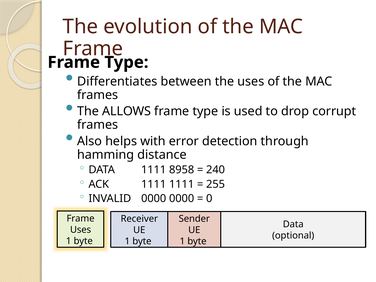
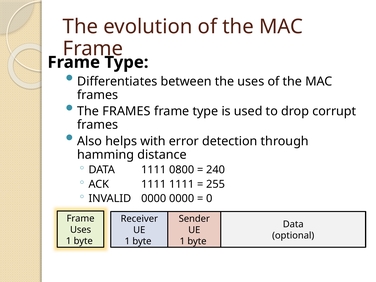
The ALLOWS: ALLOWS -> FRAMES
8958: 8958 -> 0800
